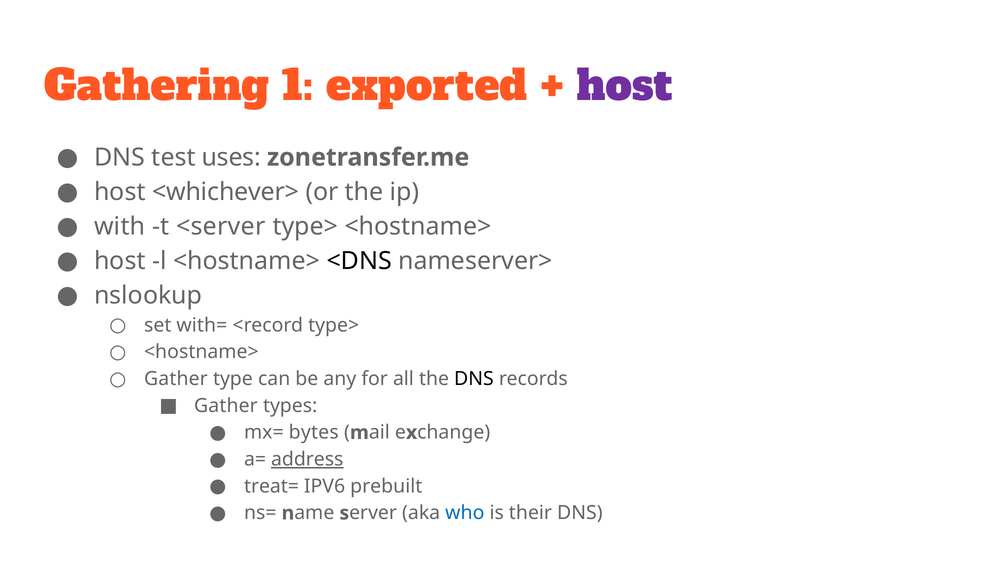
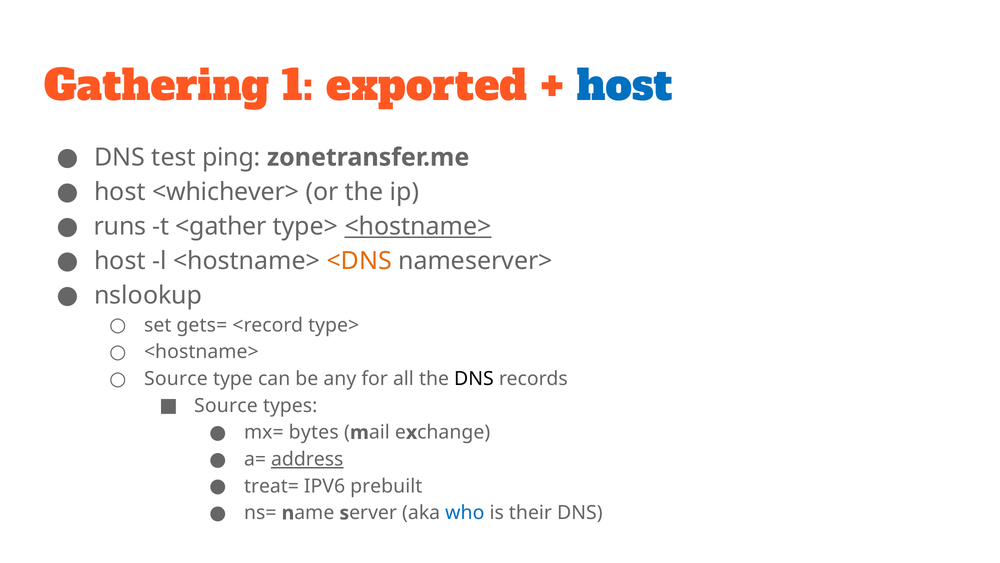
host at (625, 87) colour: purple -> blue
uses: uses -> ping
with: with -> runs
<server: <server -> <gather
<hostname> at (418, 226) underline: none -> present
<DNS colour: black -> orange
with=: with= -> gets=
Gather at (176, 379): Gather -> Source
Gather at (226, 405): Gather -> Source
